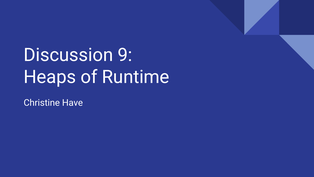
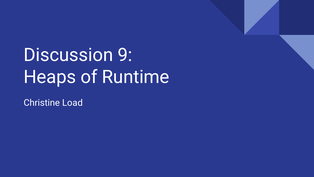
Have: Have -> Load
